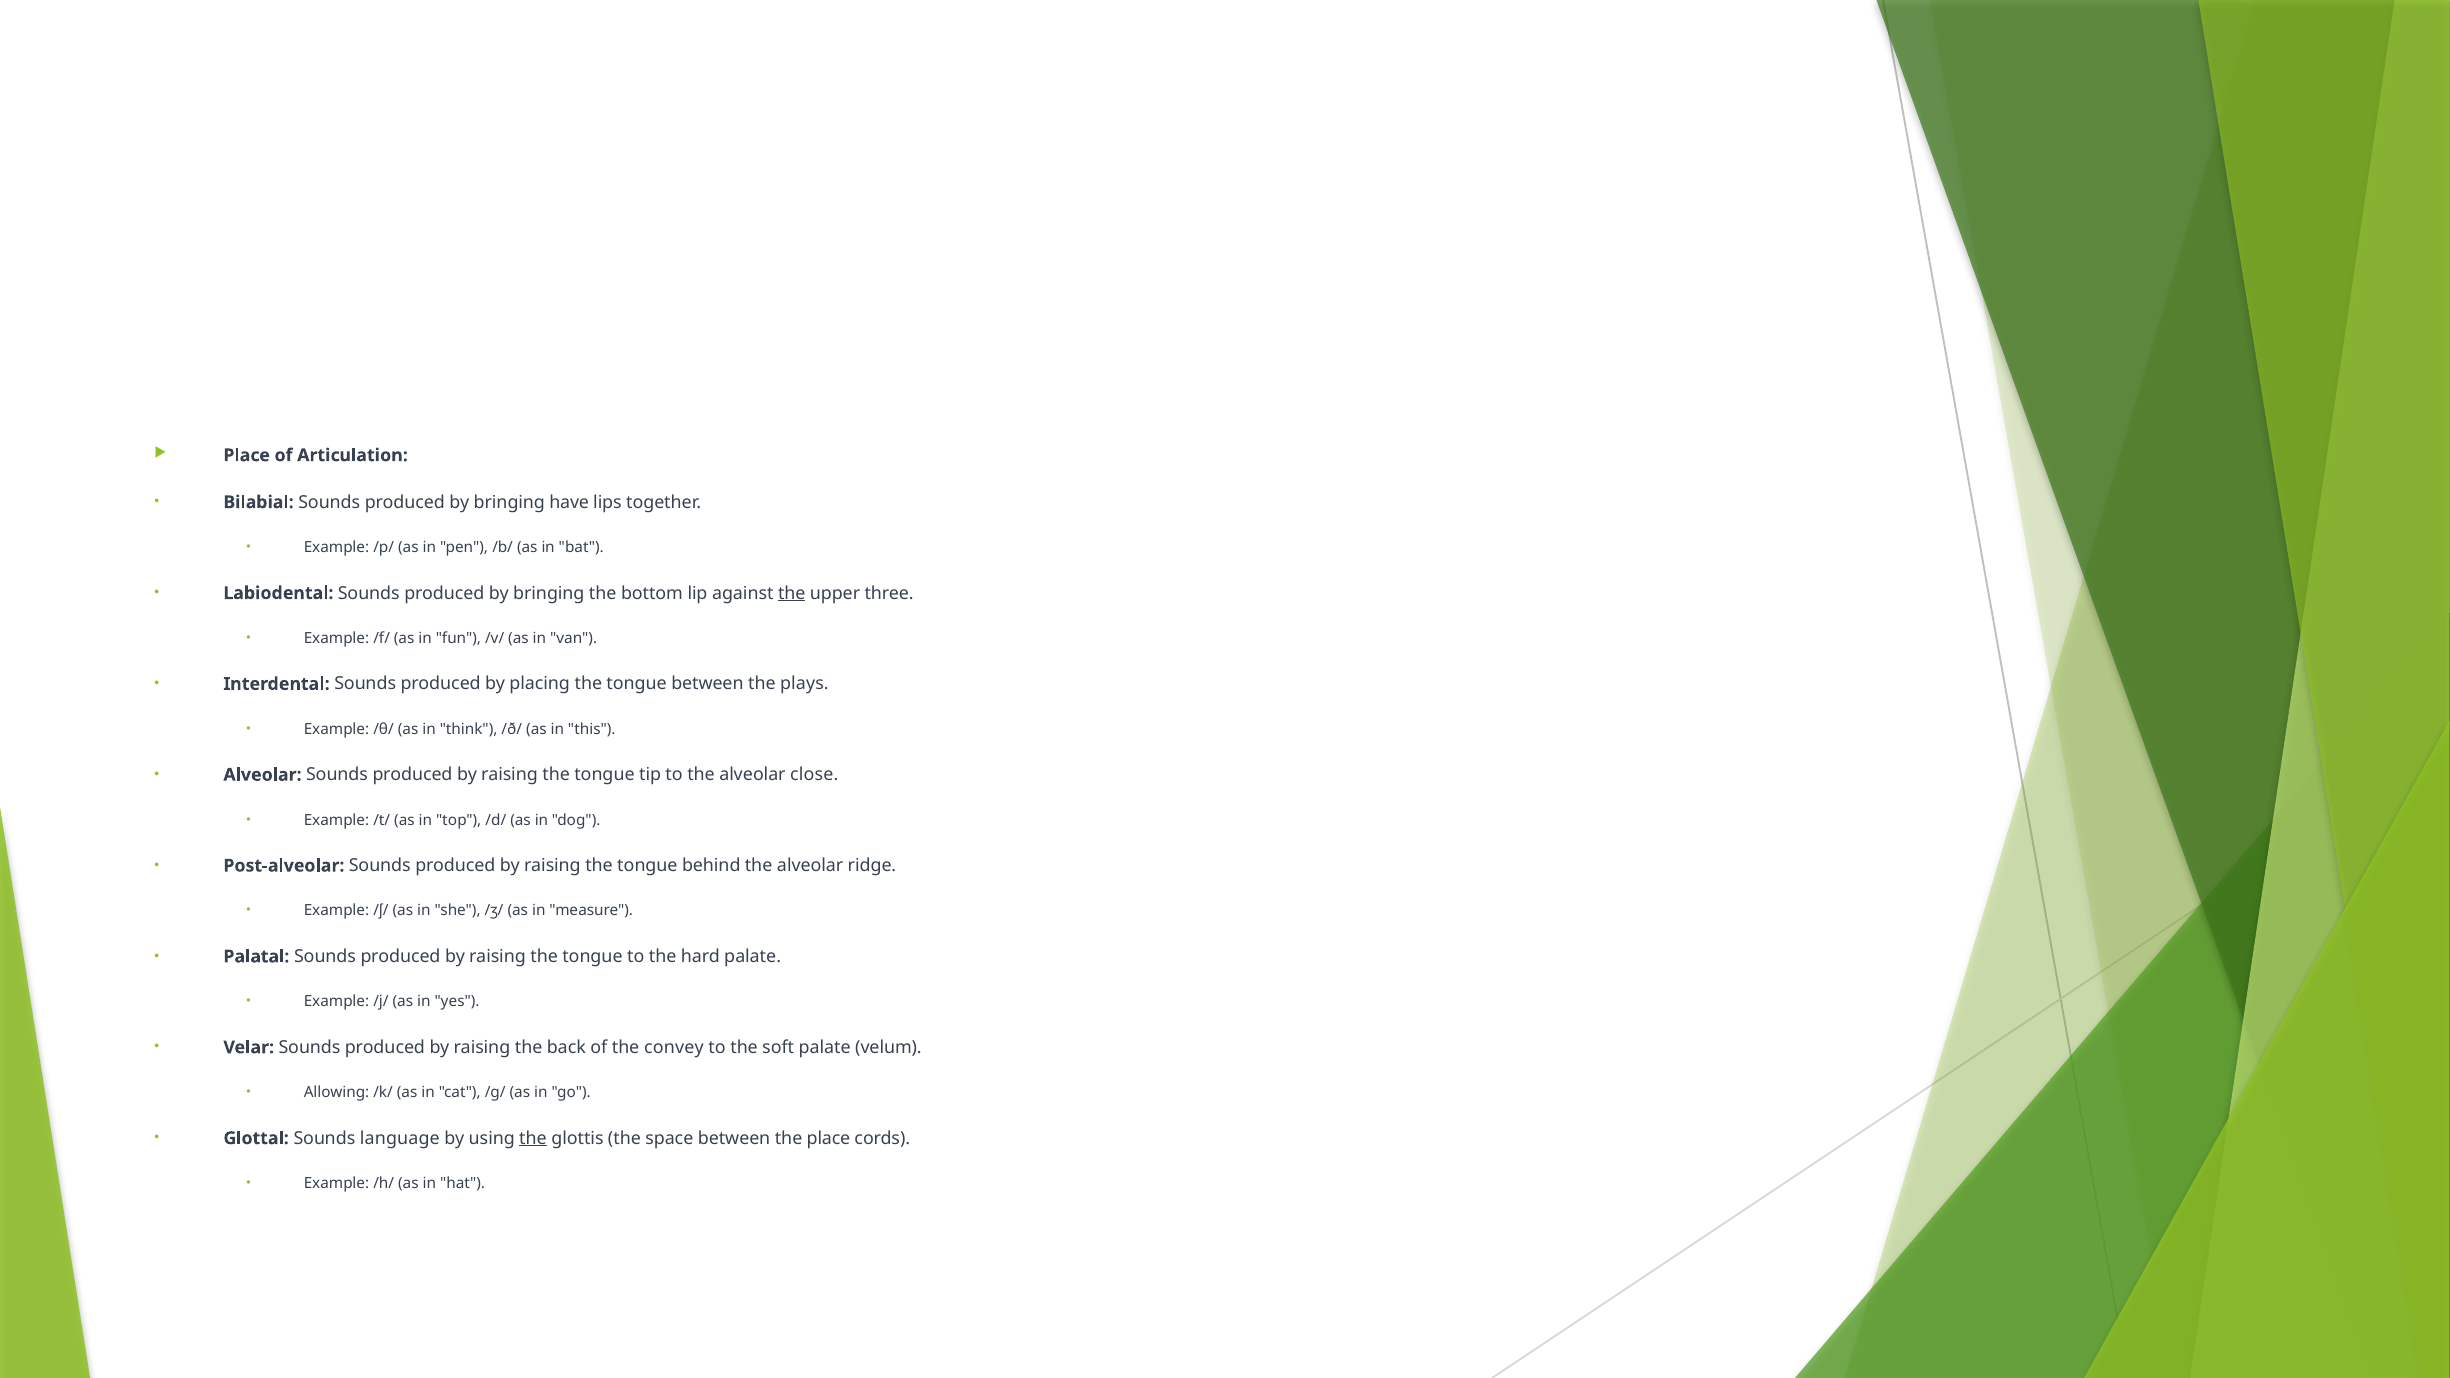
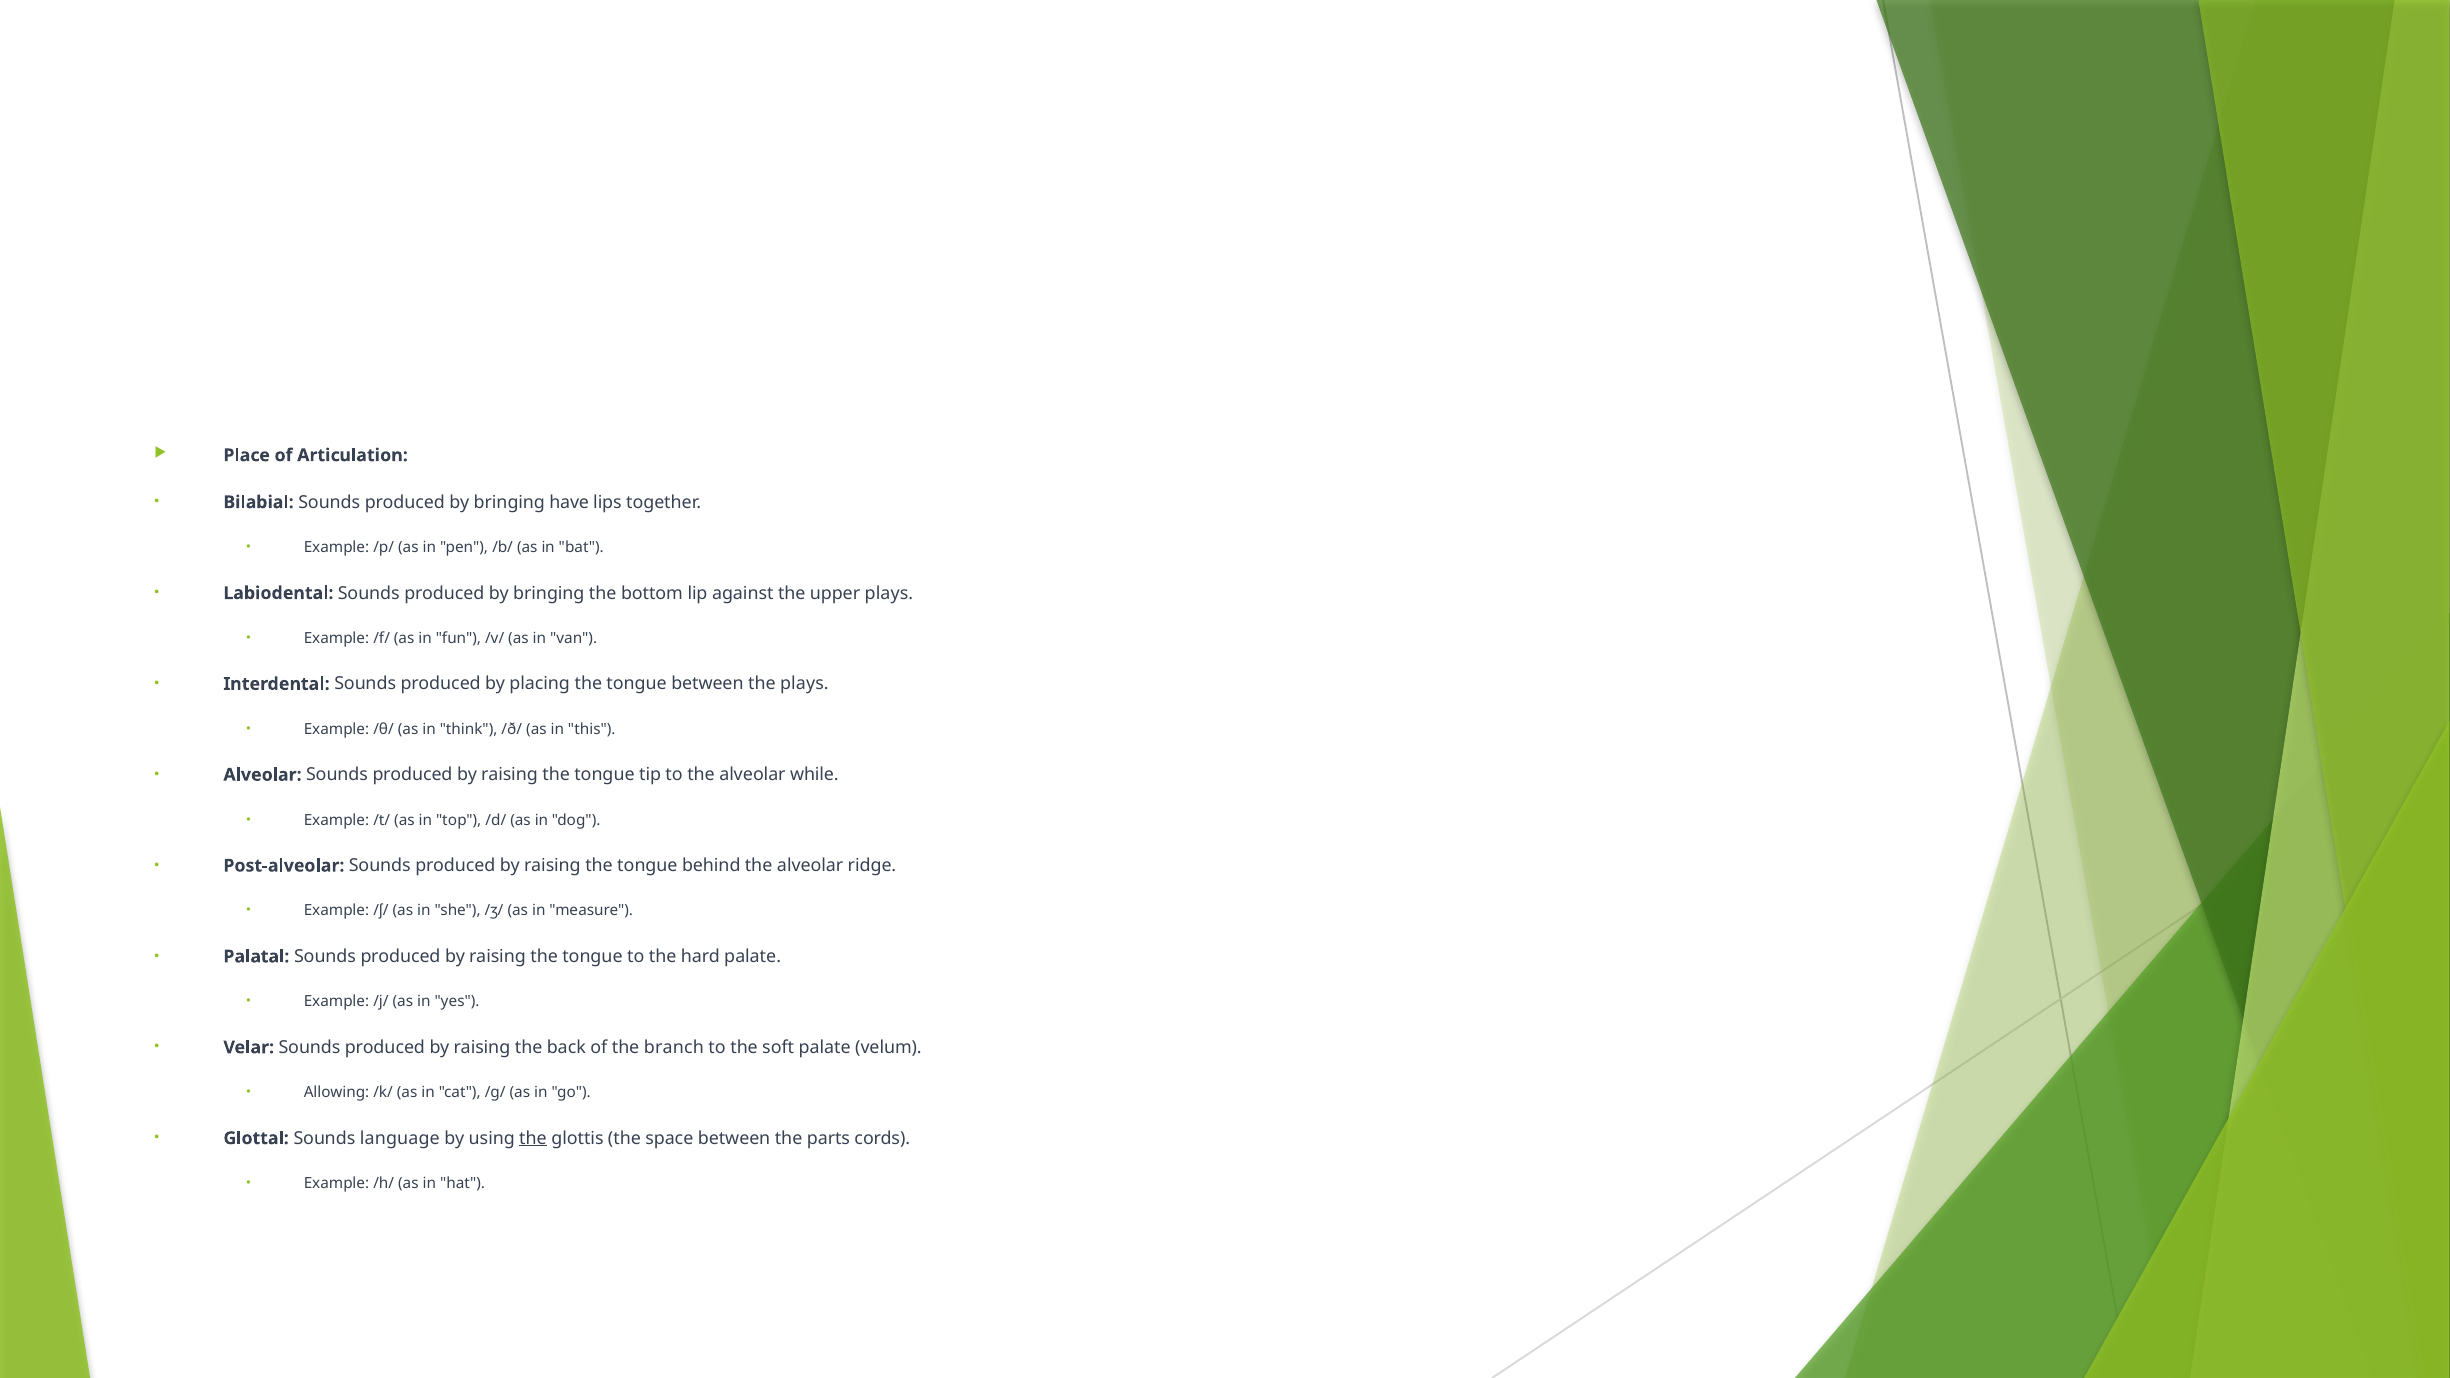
the at (792, 593) underline: present -> none
upper three: three -> plays
close: close -> while
convey: convey -> branch
the place: place -> parts
